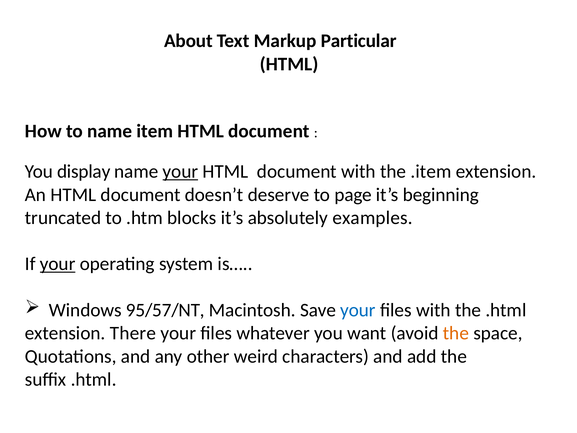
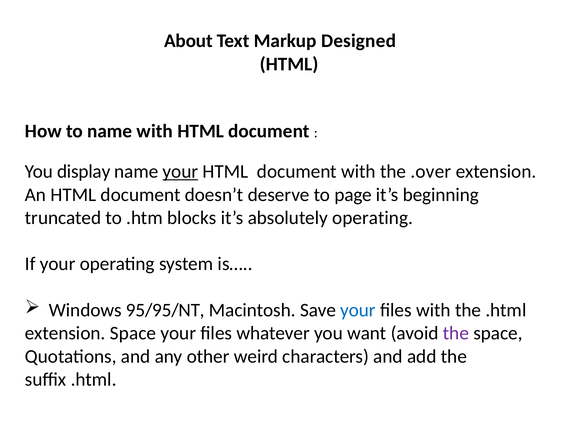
Particular: Particular -> Designed
name item: item -> with
.item: .item -> .over
absolutely examples: examples -> operating
your at (58, 264) underline: present -> none
95/57/NT: 95/57/NT -> 95/95/NT
extension There: There -> Space
the at (456, 333) colour: orange -> purple
